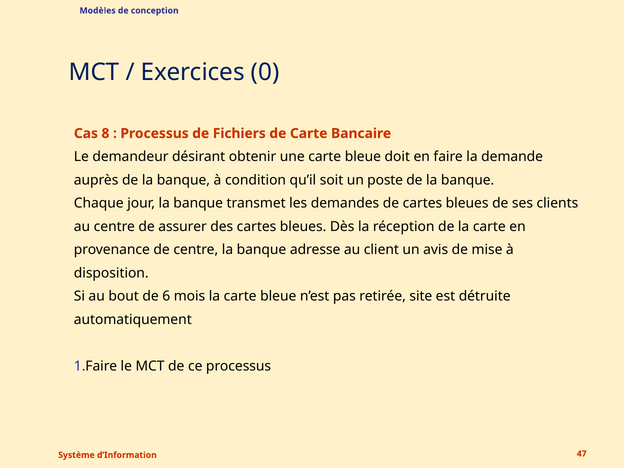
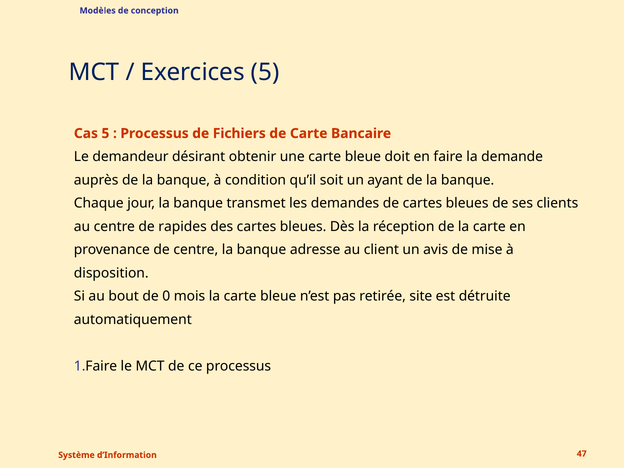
Exercices 0: 0 -> 5
Cas 8: 8 -> 5
poste: poste -> ayant
assurer: assurer -> rapides
6: 6 -> 0
